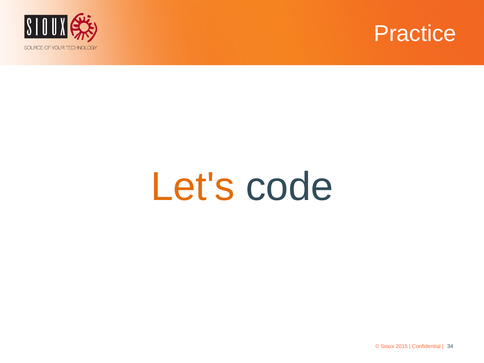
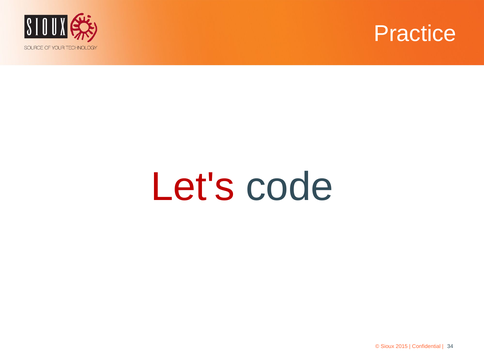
Let's colour: orange -> red
